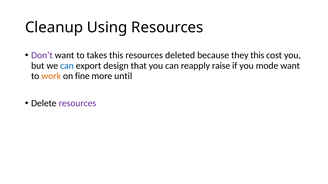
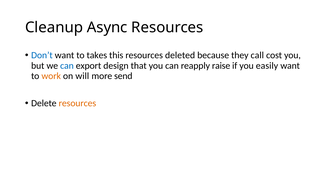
Using: Using -> Async
Don’t colour: purple -> blue
they this: this -> call
mode: mode -> easily
fine: fine -> will
until: until -> send
resources at (77, 104) colour: purple -> orange
